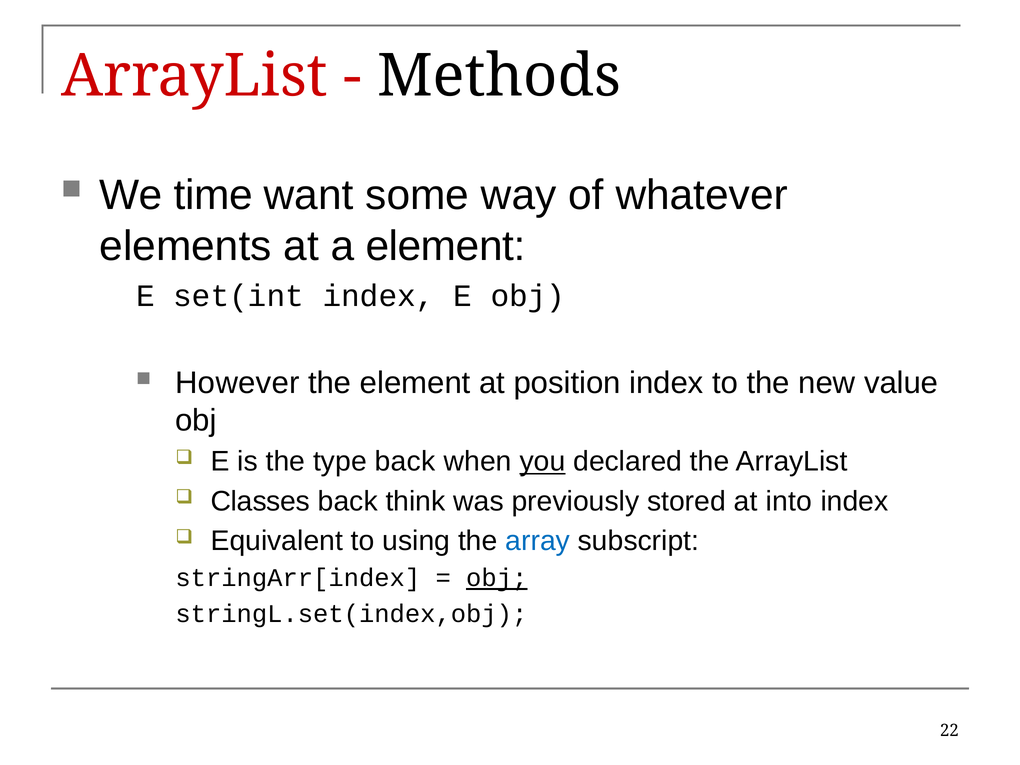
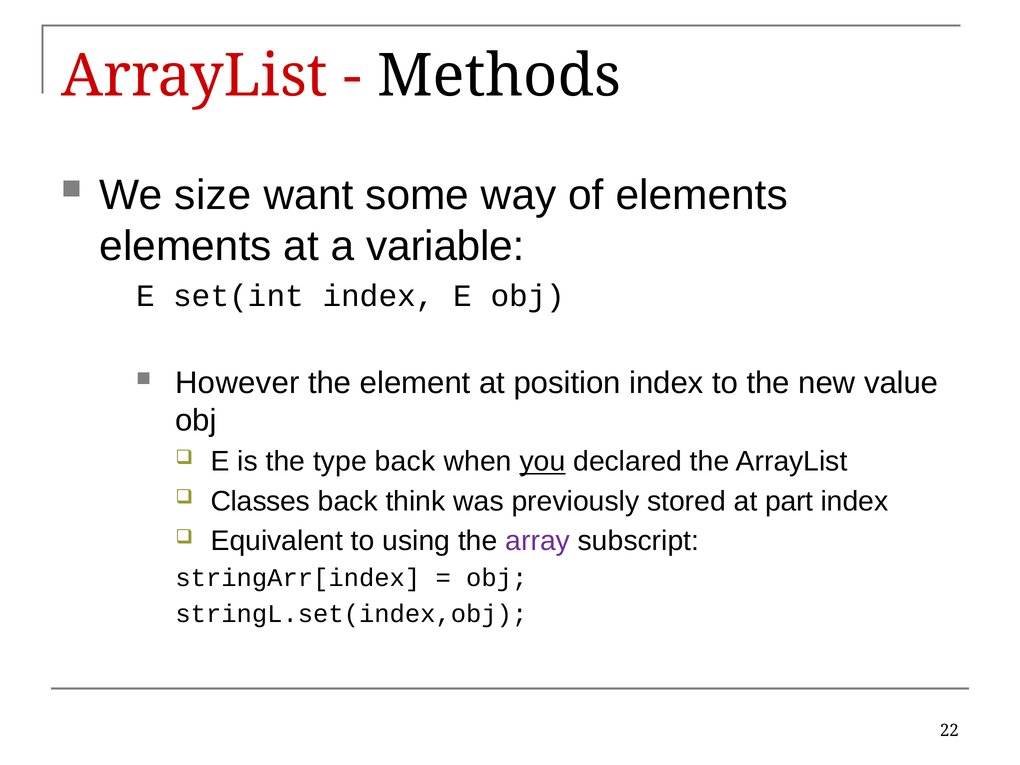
time: time -> size
of whatever: whatever -> elements
a element: element -> variable
into: into -> part
array colour: blue -> purple
obj at (497, 578) underline: present -> none
